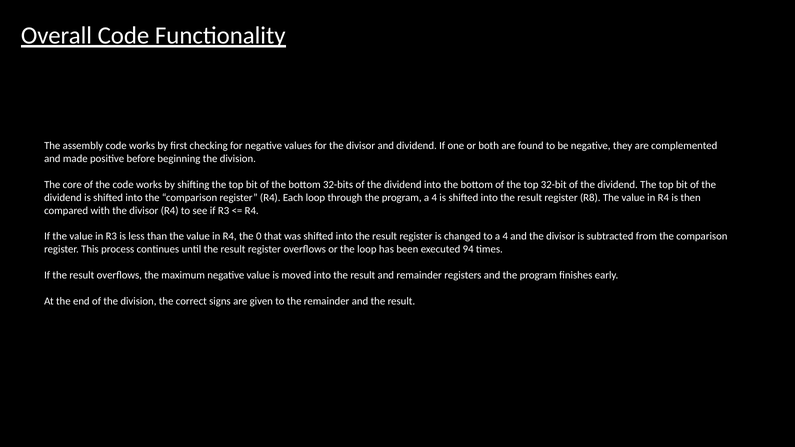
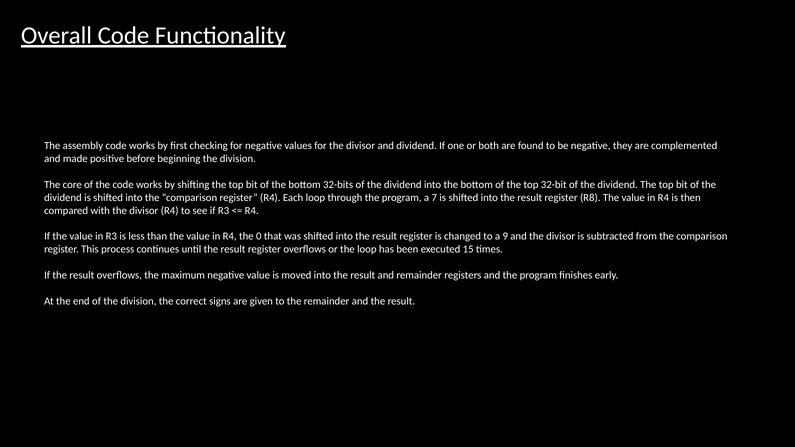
program a 4: 4 -> 7
to a 4: 4 -> 9
94: 94 -> 15
